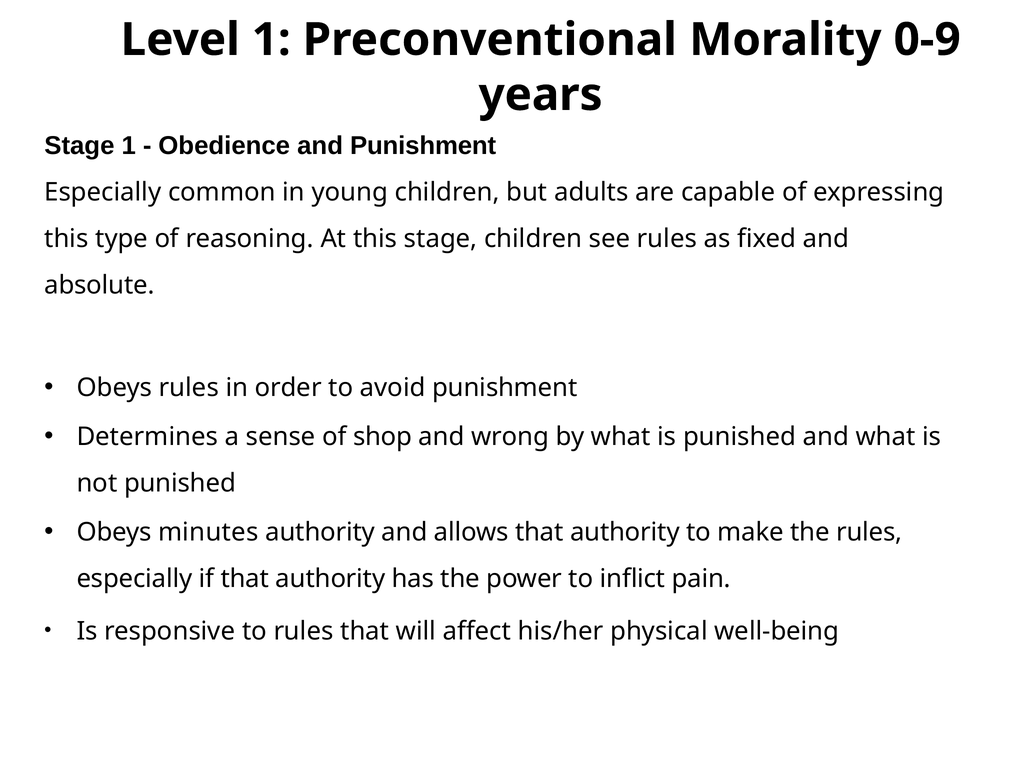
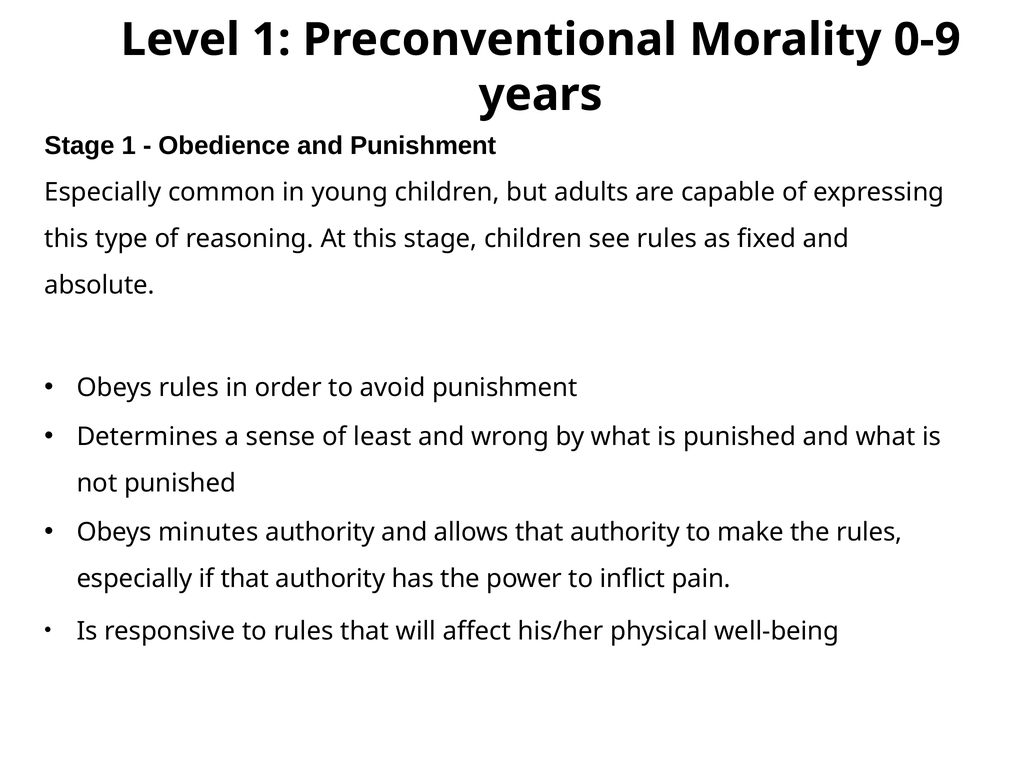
shop: shop -> least
